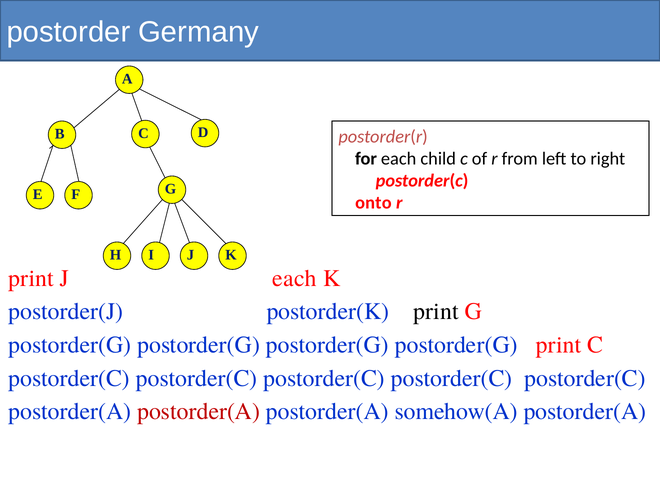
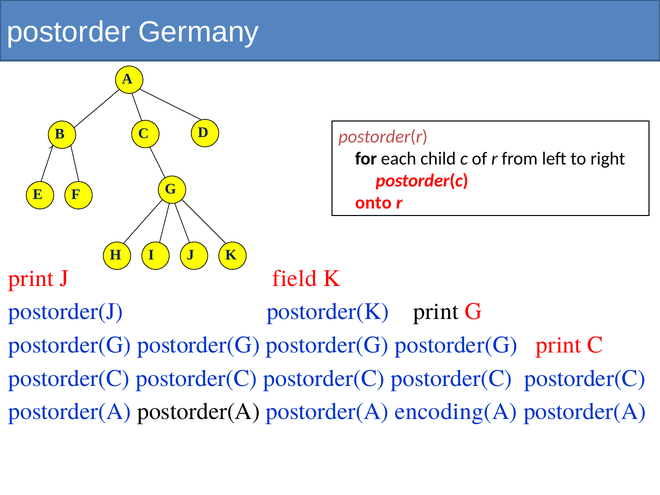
J each: each -> field
postorder(A at (199, 411) colour: red -> black
somehow(A: somehow(A -> encoding(A
